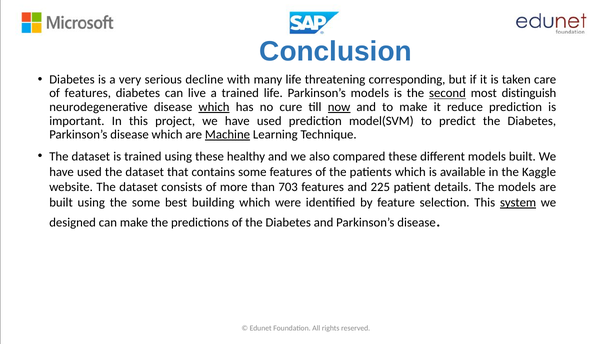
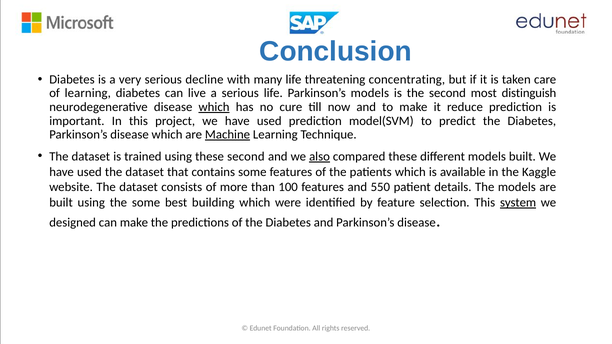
corresponding: corresponding -> concentrating
of features: features -> learning
a trained: trained -> serious
second at (447, 93) underline: present -> none
now underline: present -> none
these healthy: healthy -> second
also underline: none -> present
703: 703 -> 100
225: 225 -> 550
